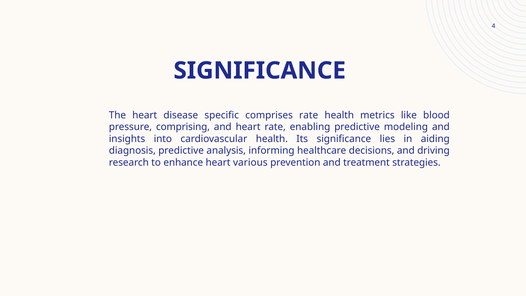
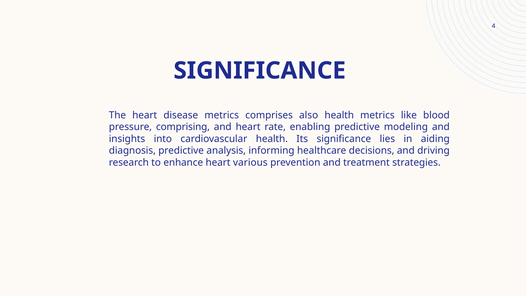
disease specific: specific -> metrics
comprises rate: rate -> also
